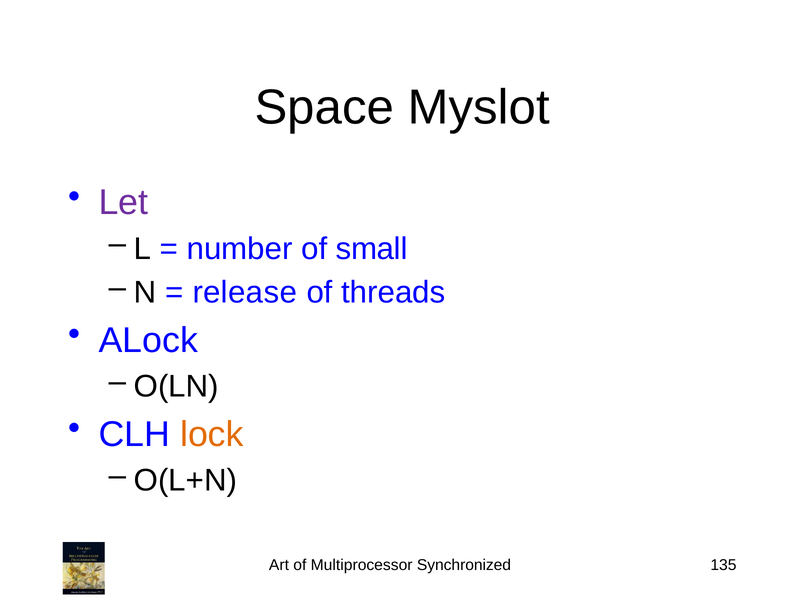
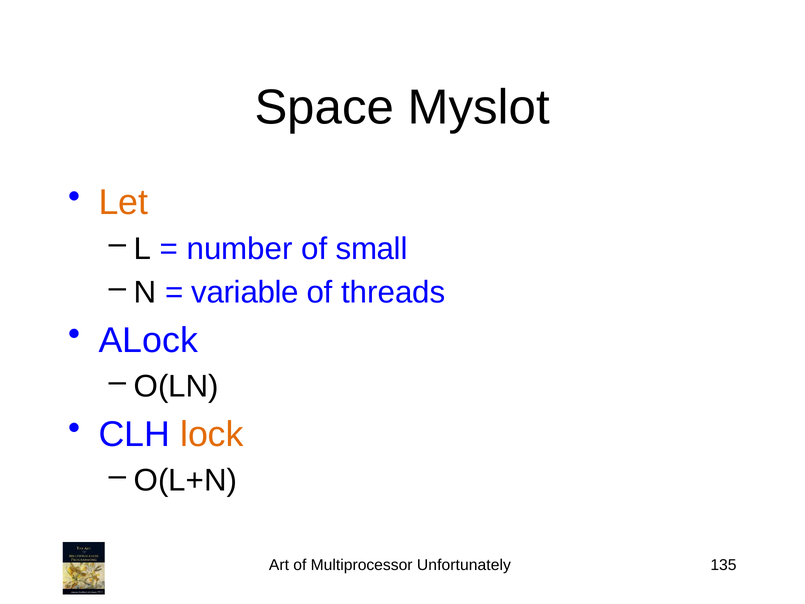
Let colour: purple -> orange
release: release -> variable
Synchronized: Synchronized -> Unfortunately
